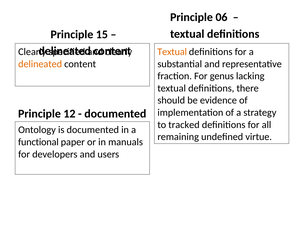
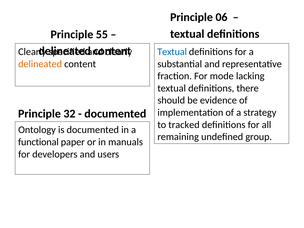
15: 15 -> 55
Textual at (172, 52) colour: orange -> blue
genus: genus -> mode
12: 12 -> 32
virtue: virtue -> group
